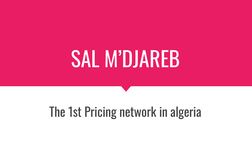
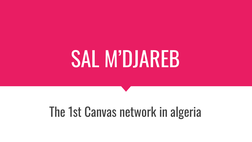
Pricing: Pricing -> Canvas
